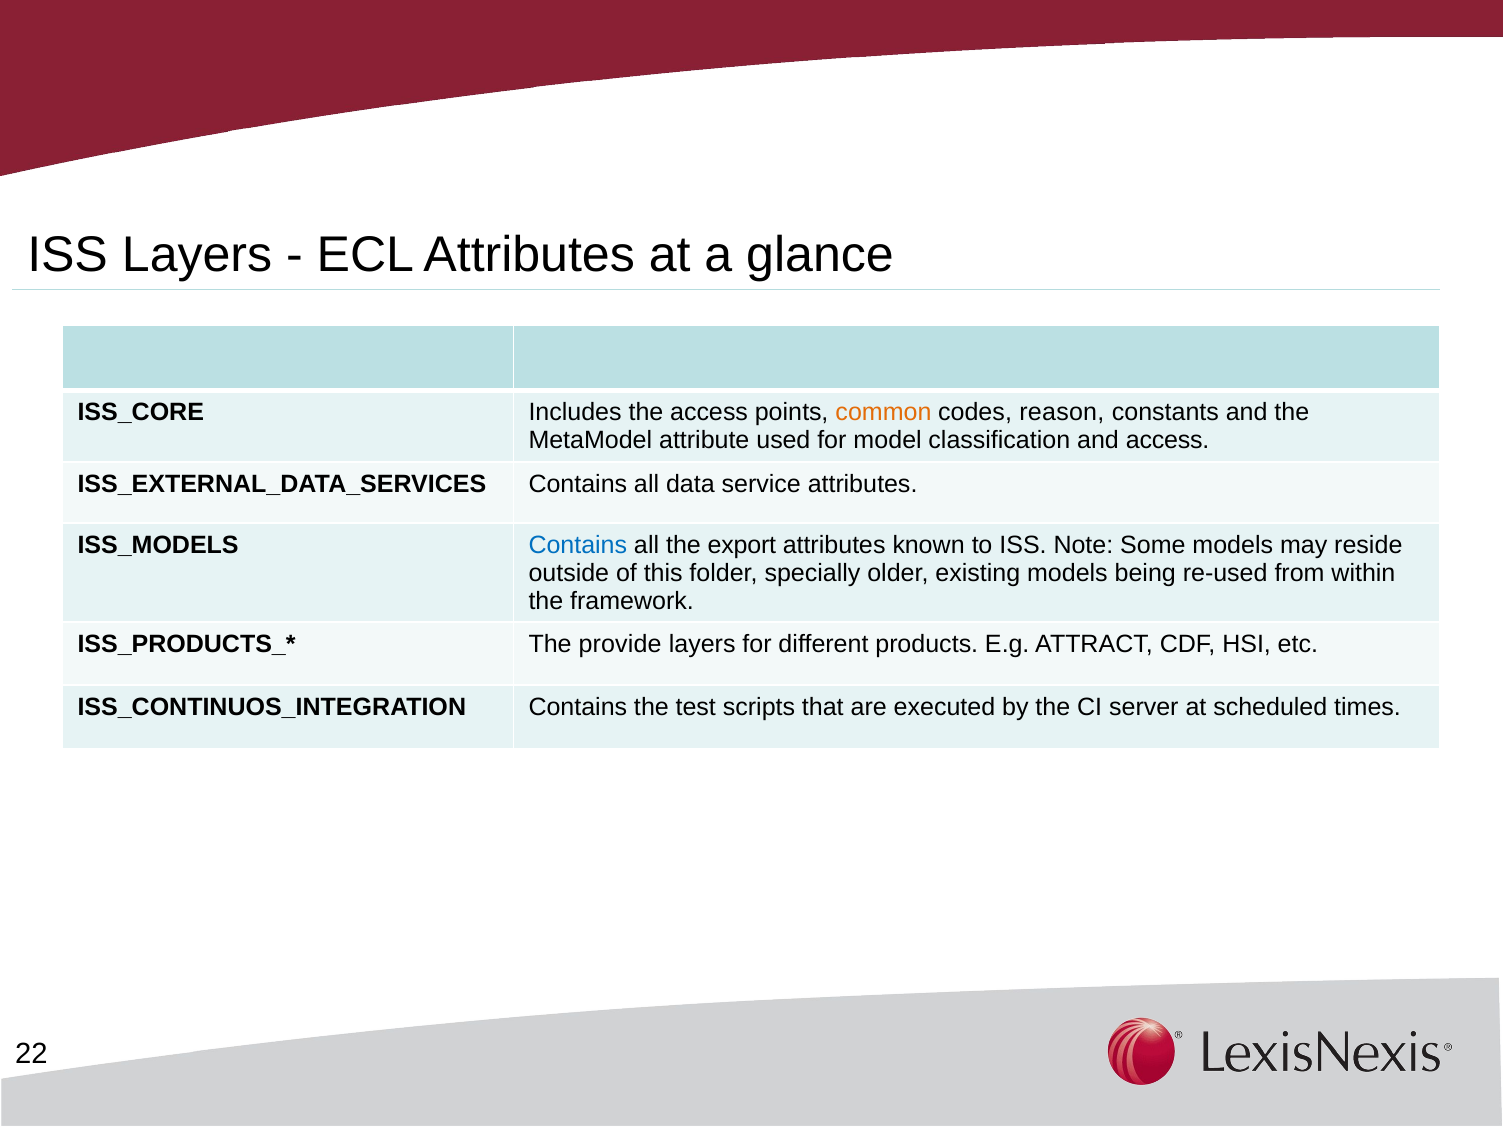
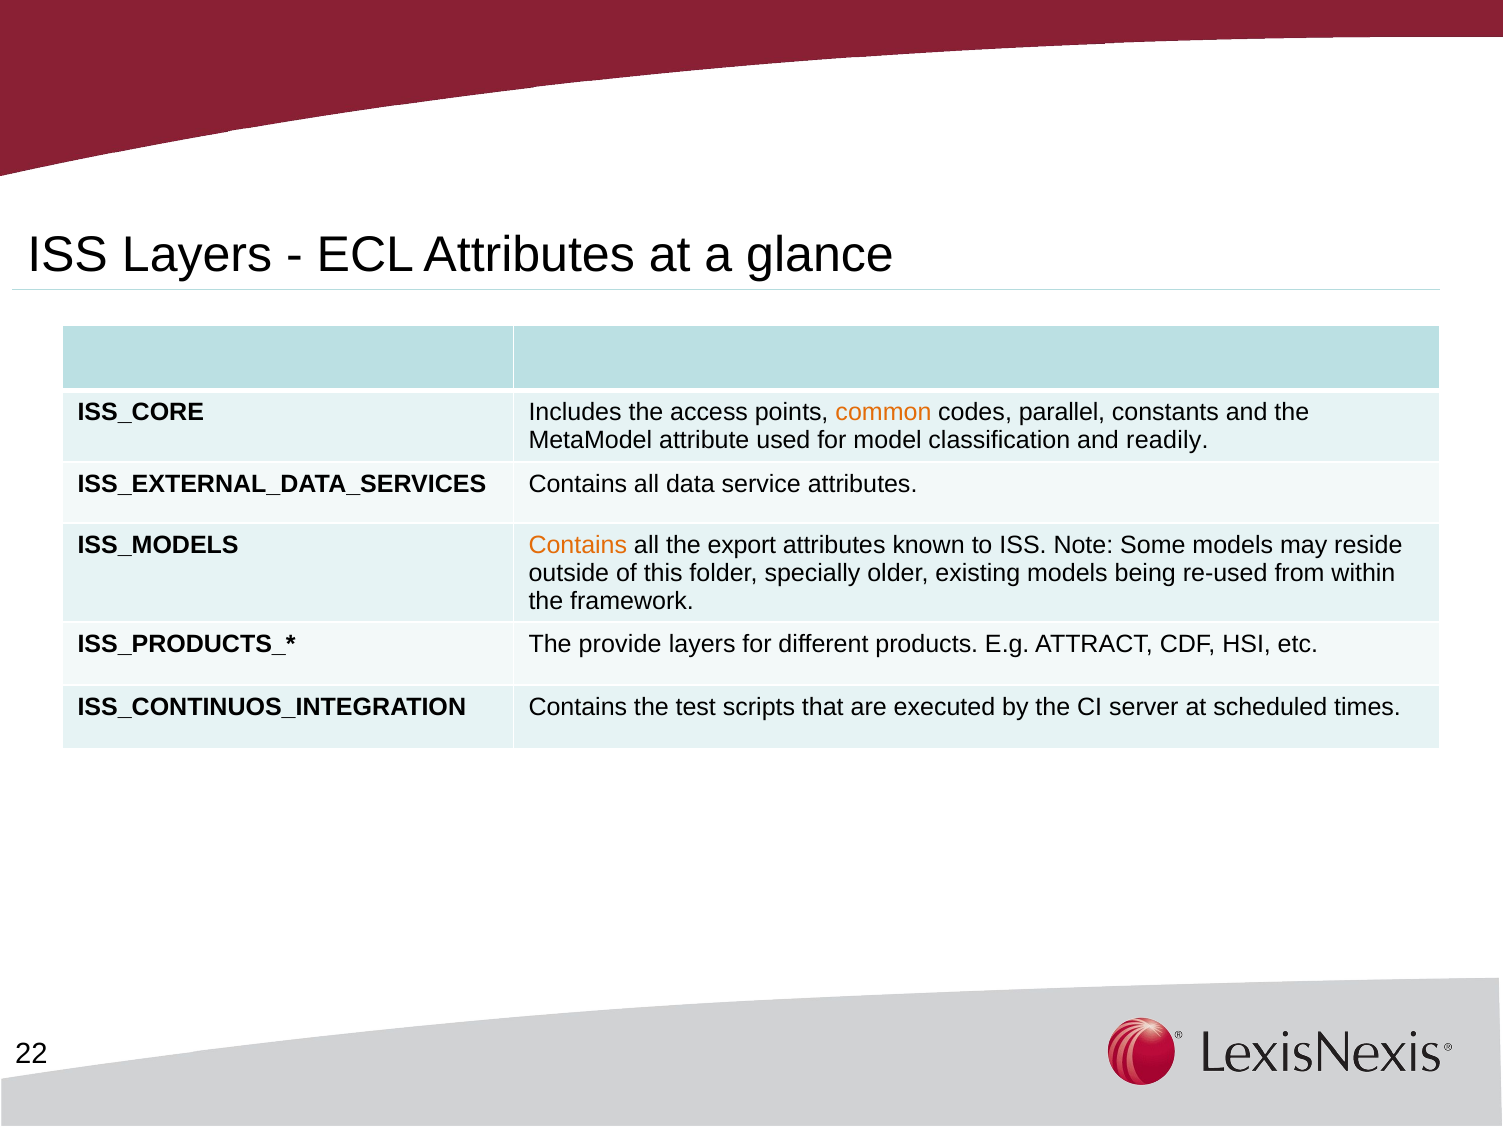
reason: reason -> parallel
and access: access -> readily
Contains at (578, 545) colour: blue -> orange
